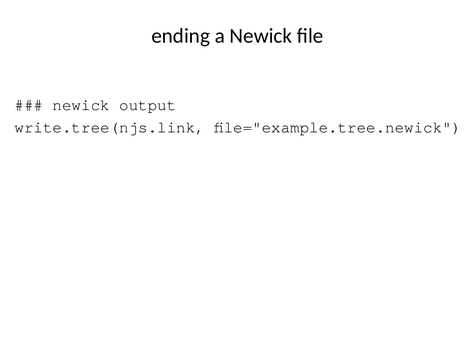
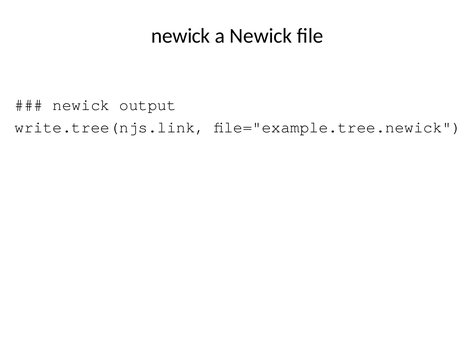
ending at (181, 36): ending -> newick
